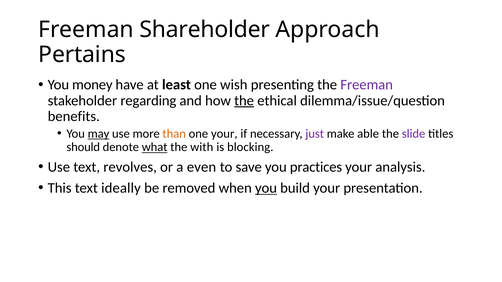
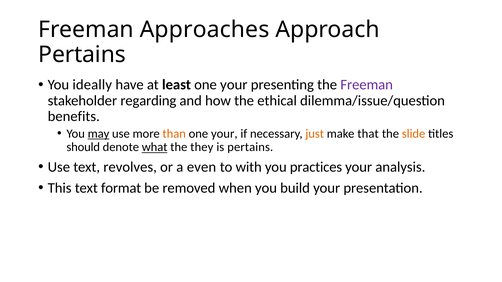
Shareholder: Shareholder -> Approaches
money: money -> ideally
least one wish: wish -> your
the at (244, 101) underline: present -> none
just colour: purple -> orange
able: able -> that
slide colour: purple -> orange
with: with -> they
is blocking: blocking -> pertains
save: save -> with
ideally: ideally -> format
you at (266, 188) underline: present -> none
